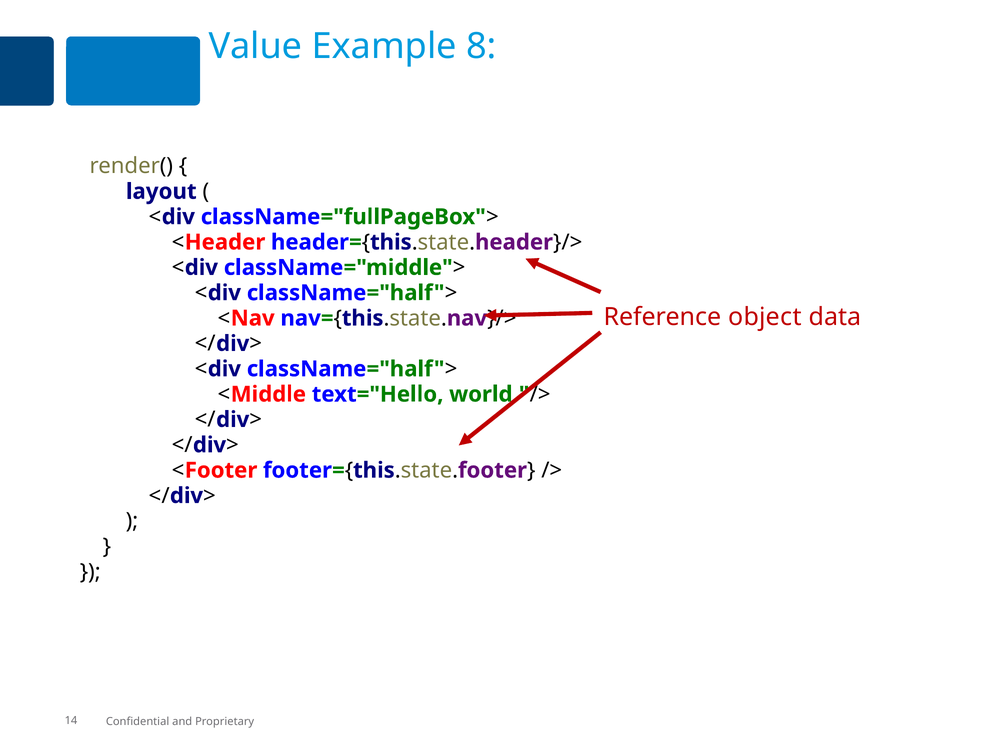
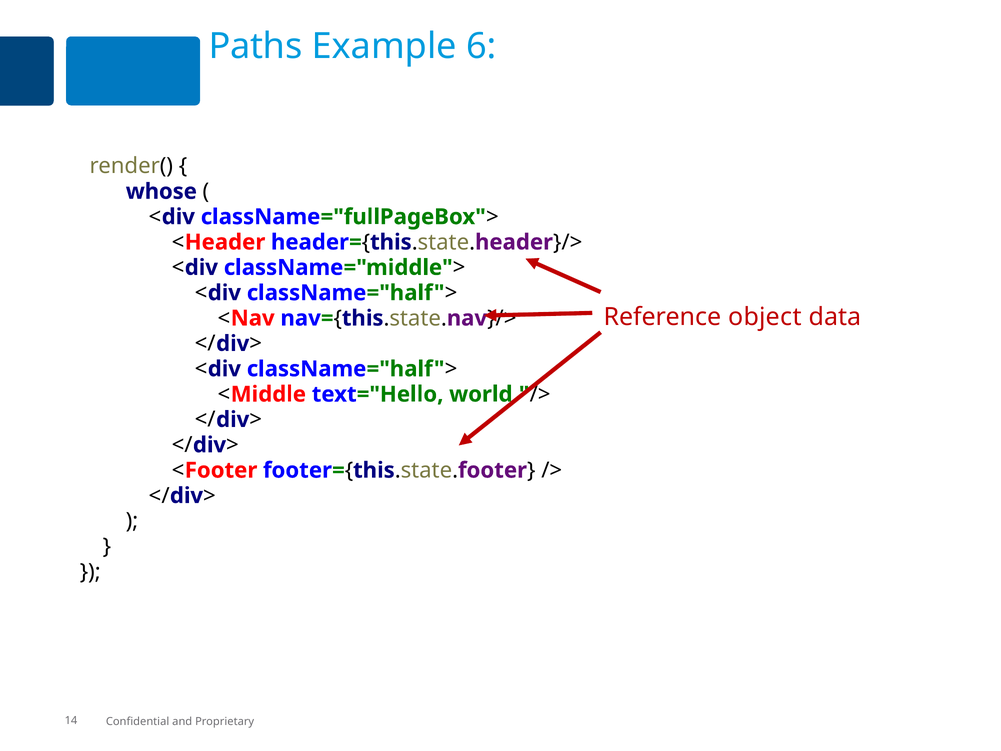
Value: Value -> Paths
8: 8 -> 6
layout: layout -> whose
